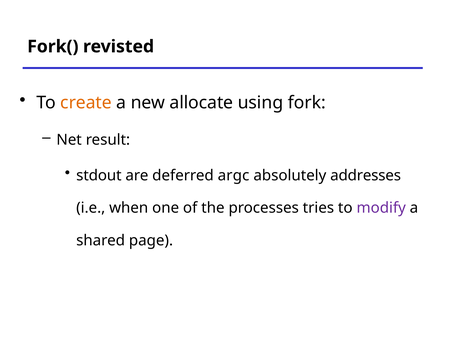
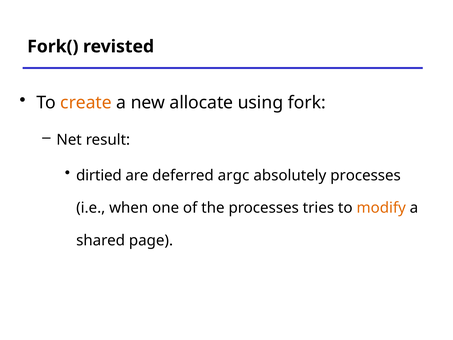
stdout: stdout -> dirtied
absolutely addresses: addresses -> processes
modify colour: purple -> orange
